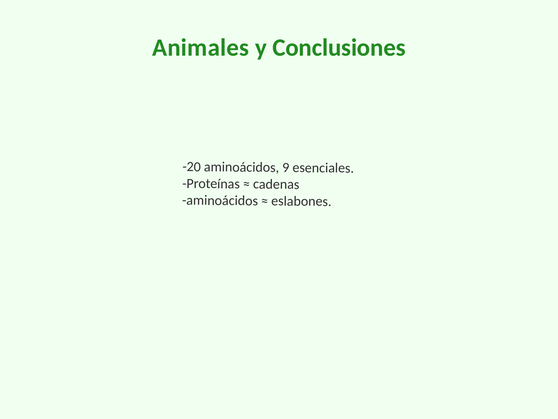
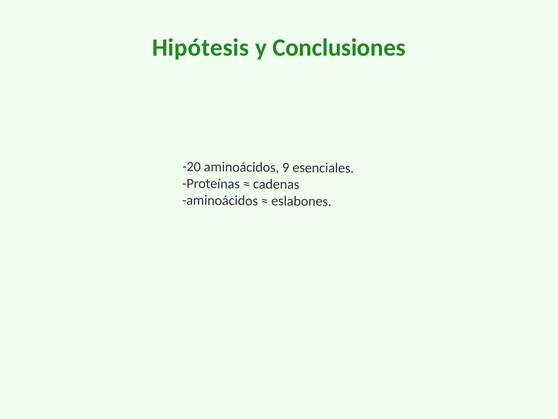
Animales: Animales -> Hipótesis
